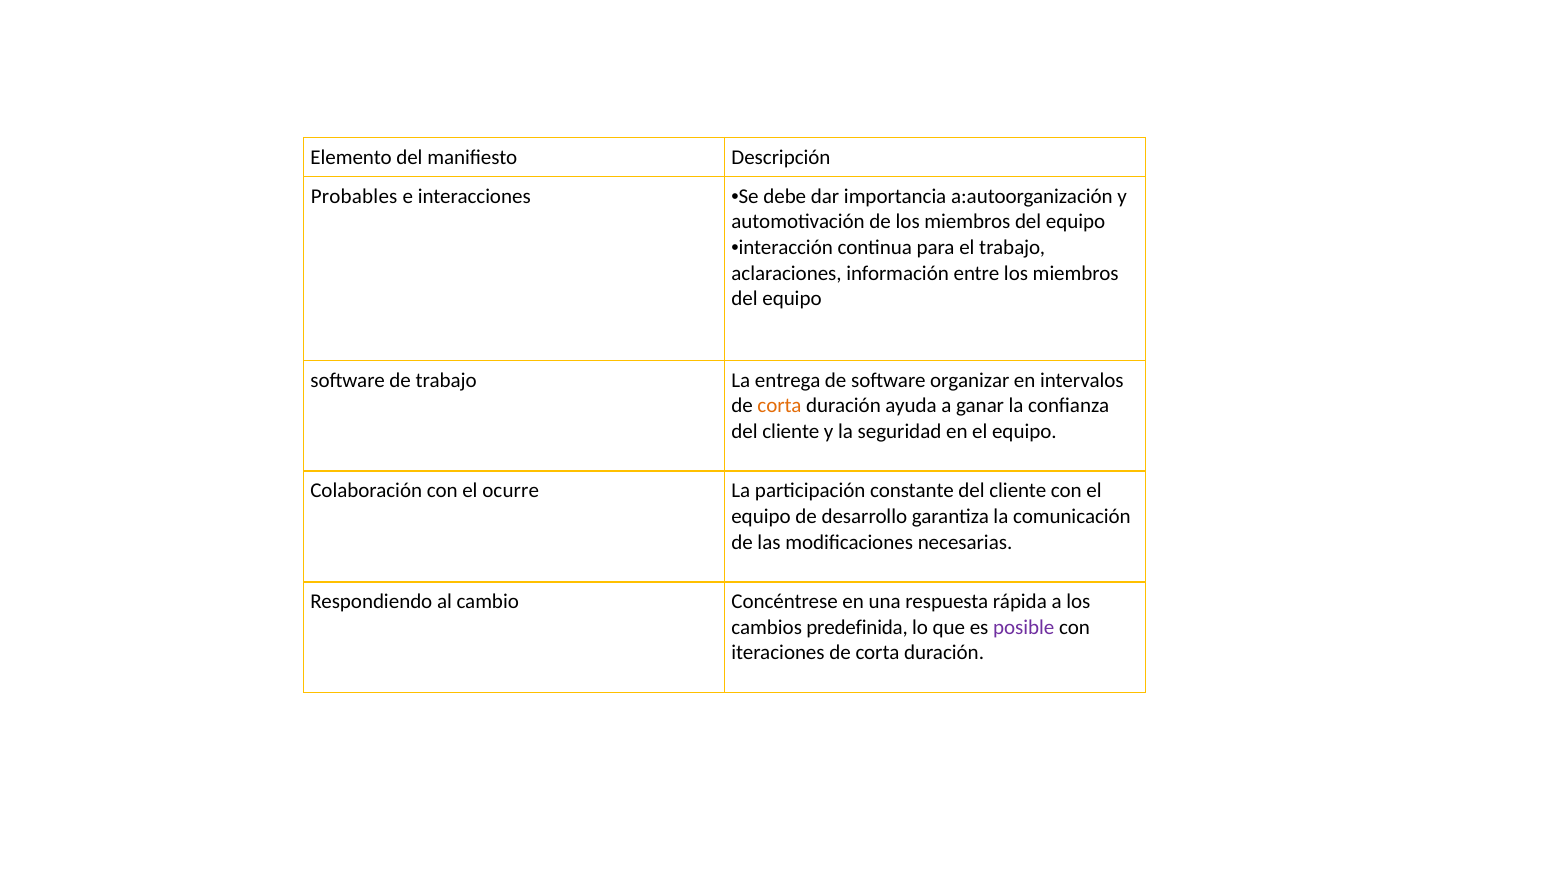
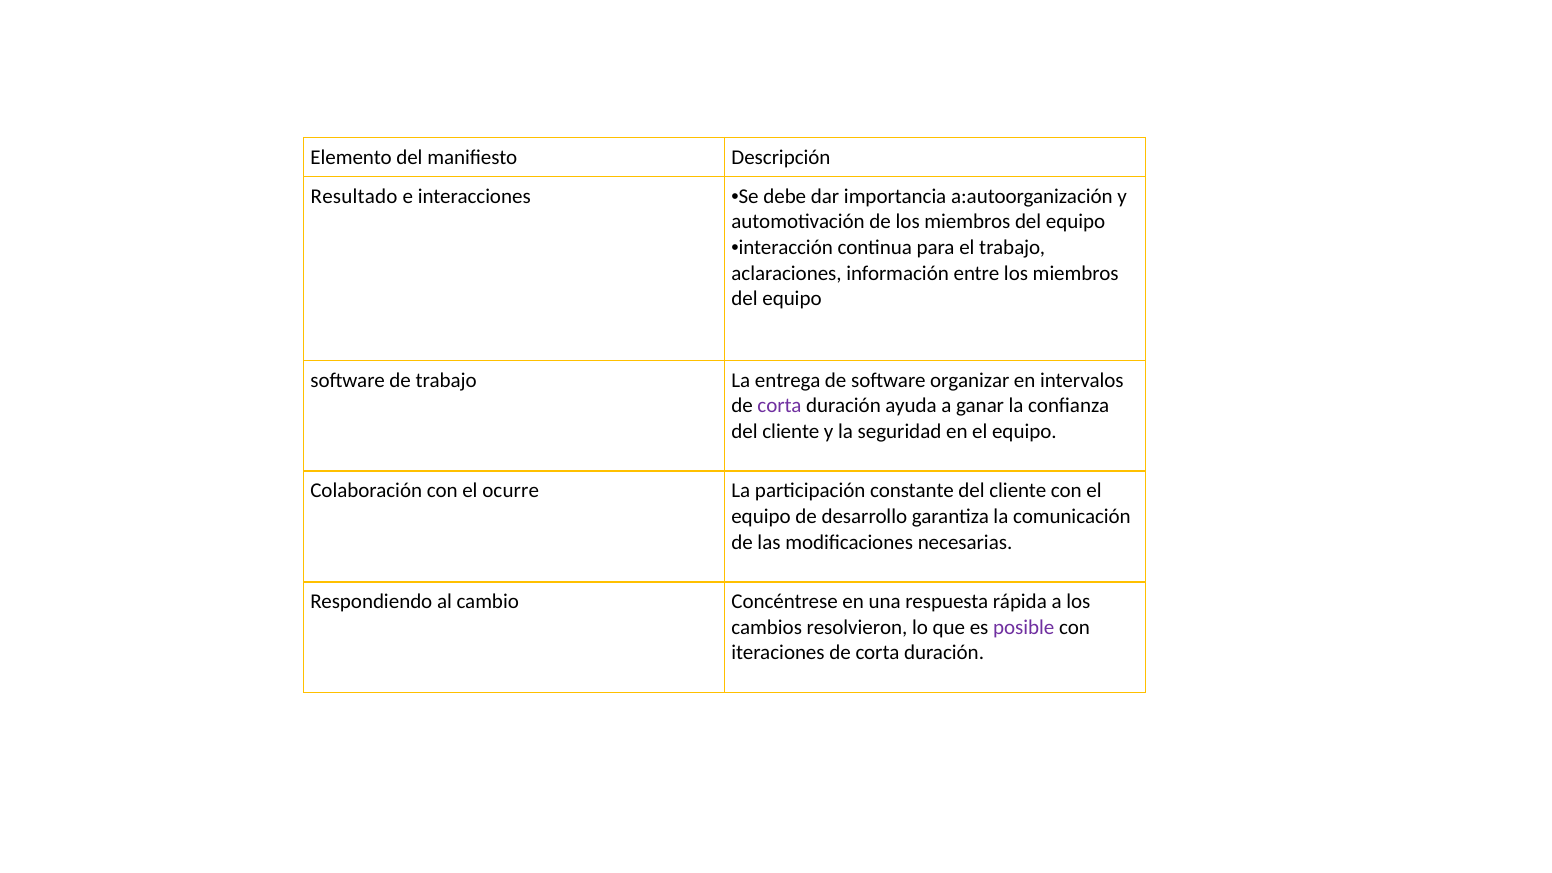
Probables: Probables -> Resultado
corta at (780, 406) colour: orange -> purple
predefinida: predefinida -> resolvieron
